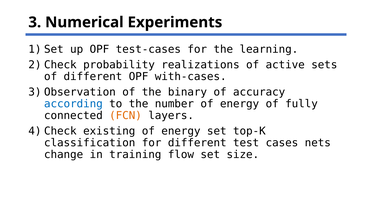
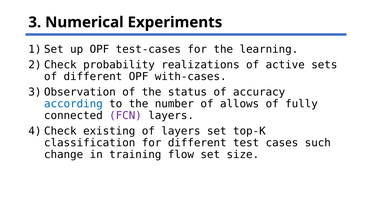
binary: binary -> status
number of energy: energy -> allows
FCN colour: orange -> purple
energy at (181, 131): energy -> layers
nets: nets -> such
